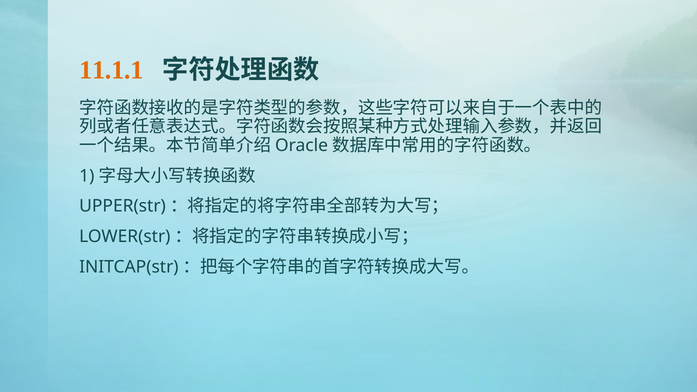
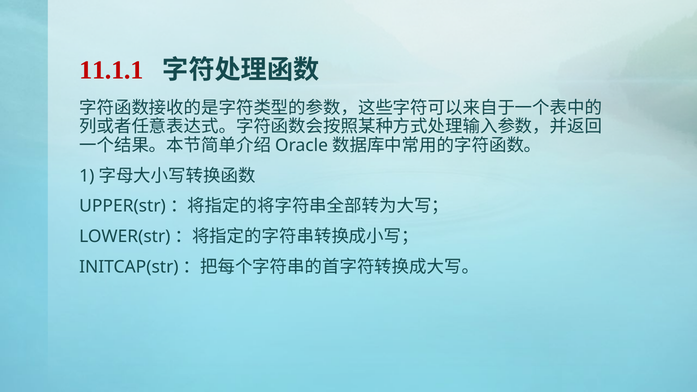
11.1.1 colour: orange -> red
